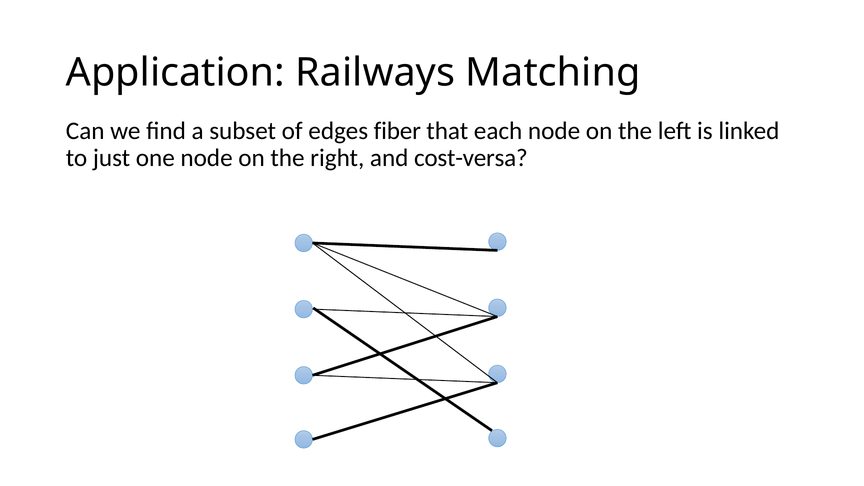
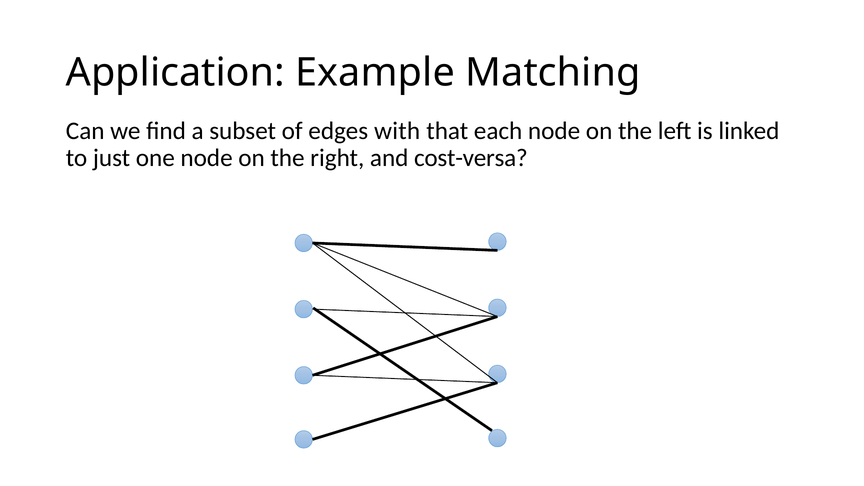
Railways: Railways -> Example
fiber: fiber -> with
